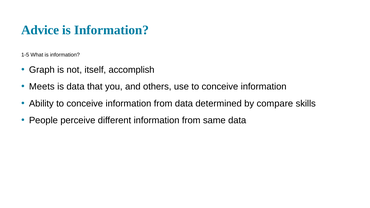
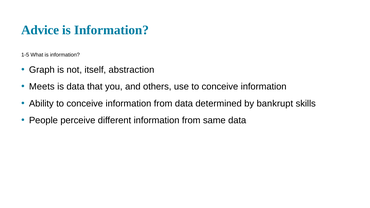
accomplish: accomplish -> abstraction
compare: compare -> bankrupt
